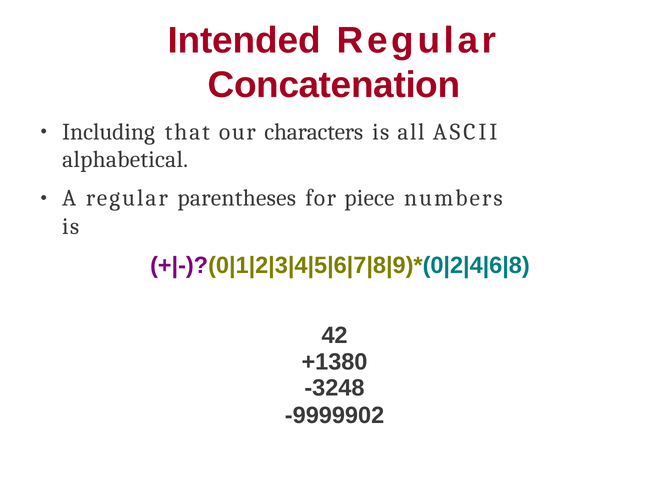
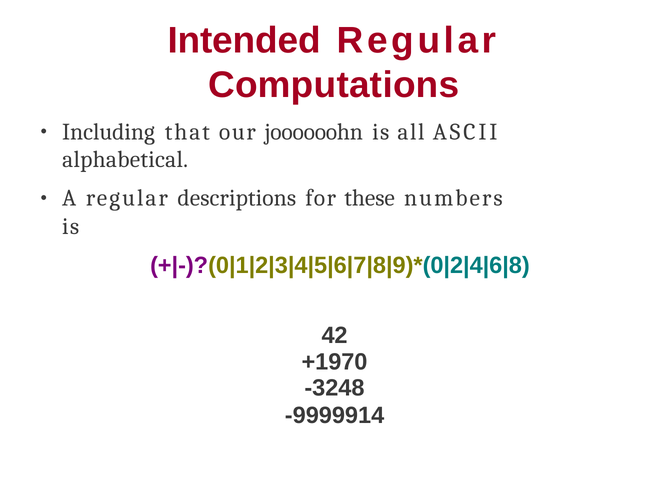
Concatenation: Concatenation -> Computations
characters: characters -> joooooohn
parentheses: parentheses -> descriptions
piece: piece -> these
+1380: +1380 -> +1970
-9999902: -9999902 -> -9999914
